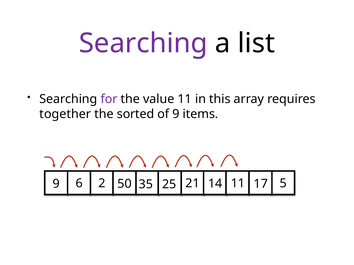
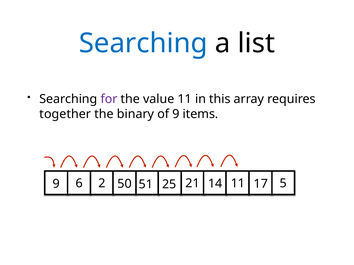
Searching at (143, 43) colour: purple -> blue
sorted: sorted -> binary
35: 35 -> 51
